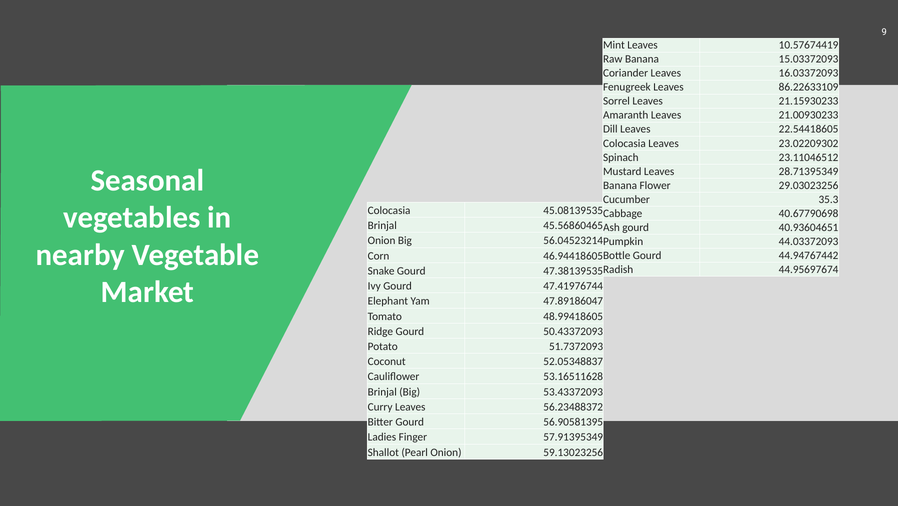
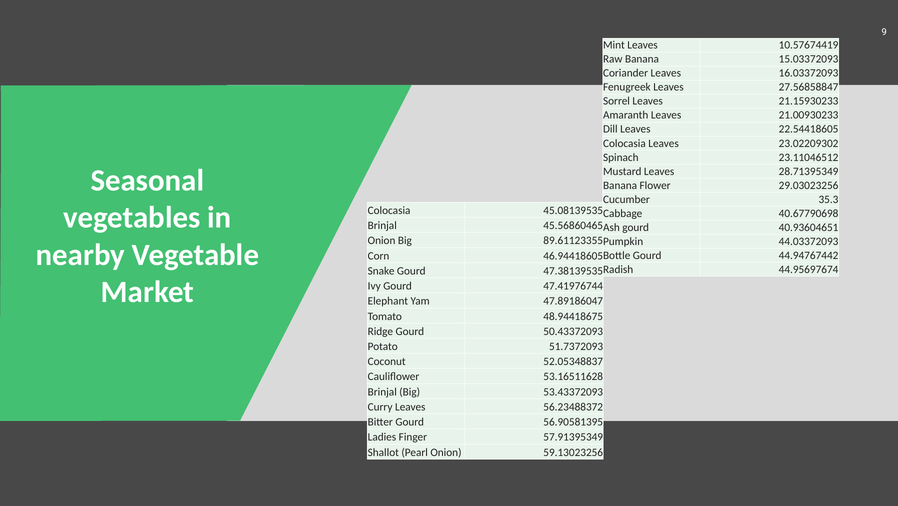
86.22633109: 86.22633109 -> 27.56858847
56.04523214: 56.04523214 -> 89.61123355
48.99418605: 48.99418605 -> 48.94418675
